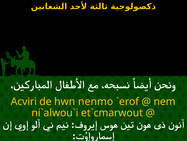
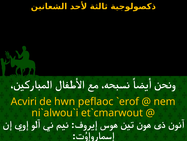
nenmo: nenmo -> peflaoc
